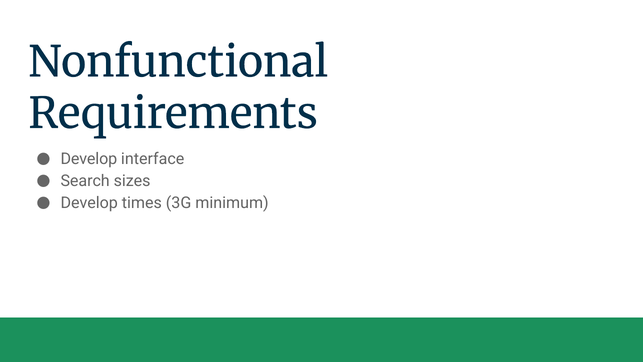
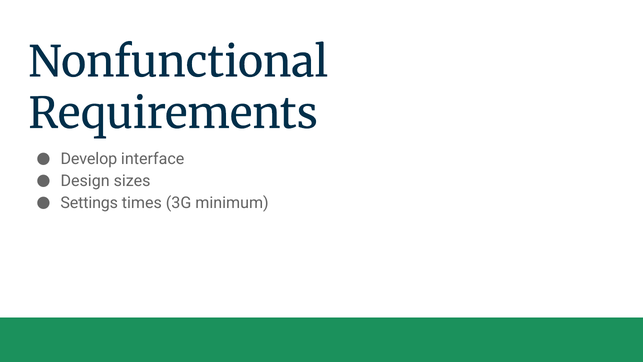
Search: Search -> Design
Develop at (89, 203): Develop -> Settings
